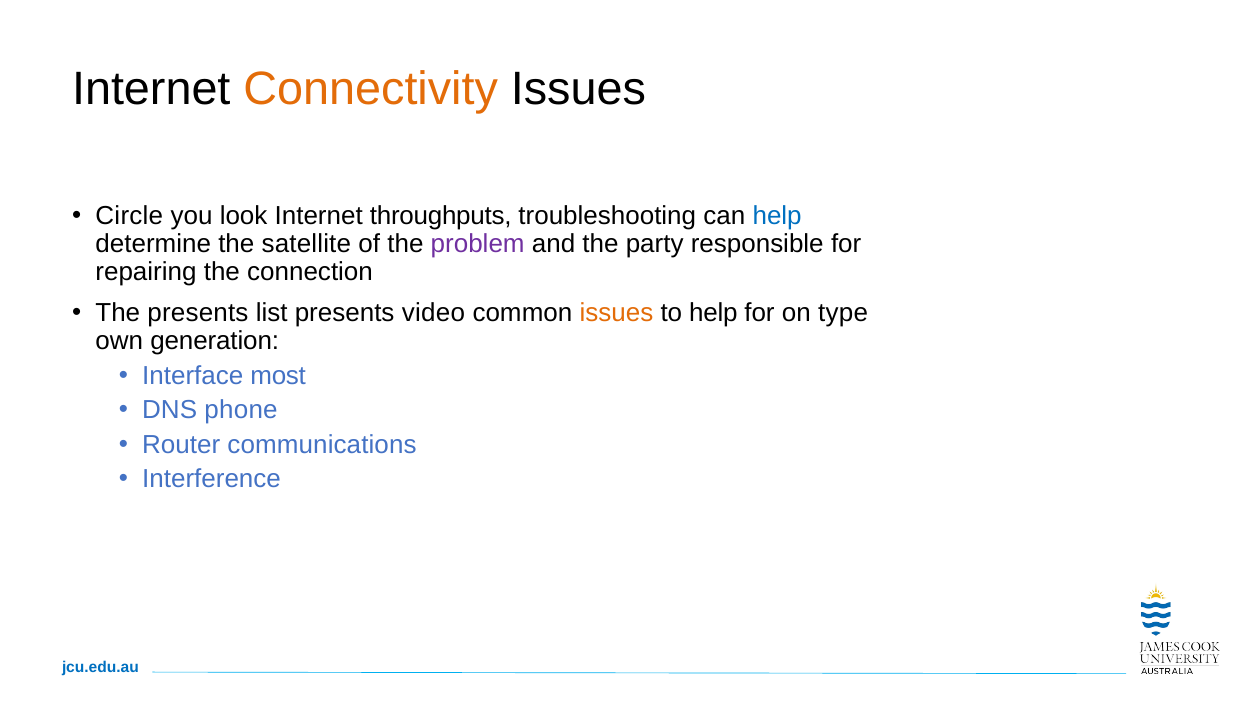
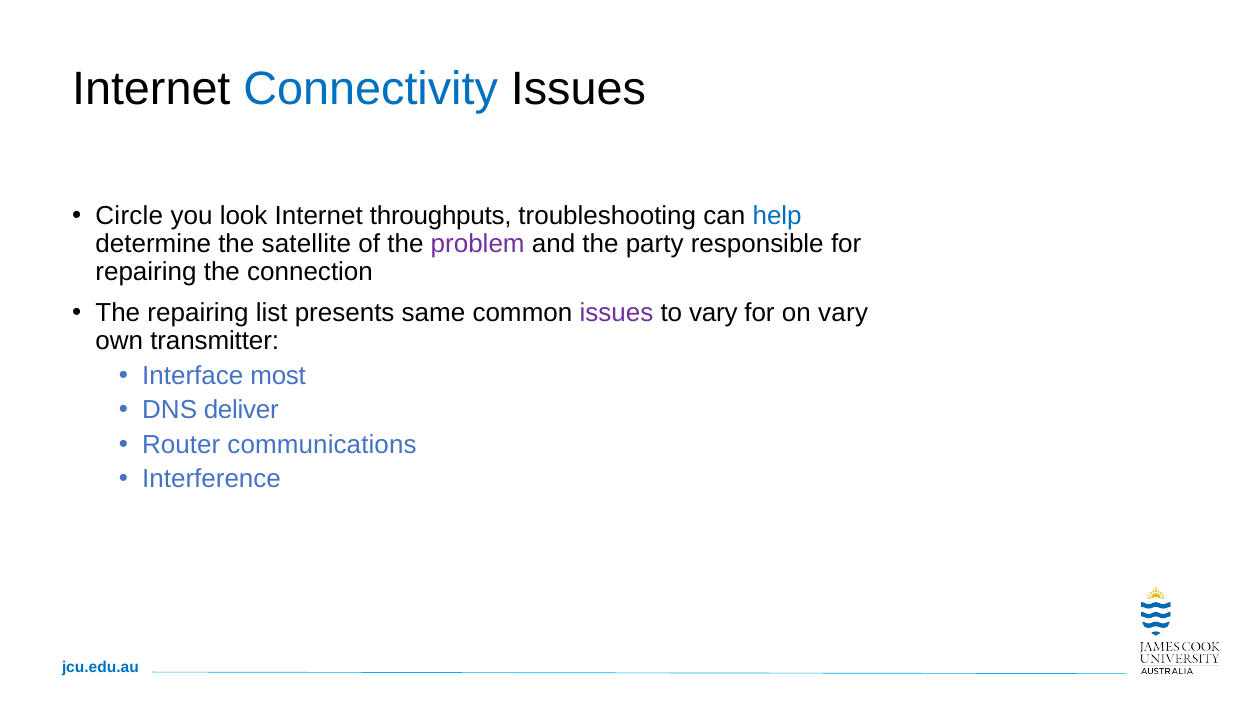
Connectivity colour: orange -> blue
The presents: presents -> repairing
video: video -> same
issues at (616, 313) colour: orange -> purple
to help: help -> vary
on type: type -> vary
generation: generation -> transmitter
phone: phone -> deliver
